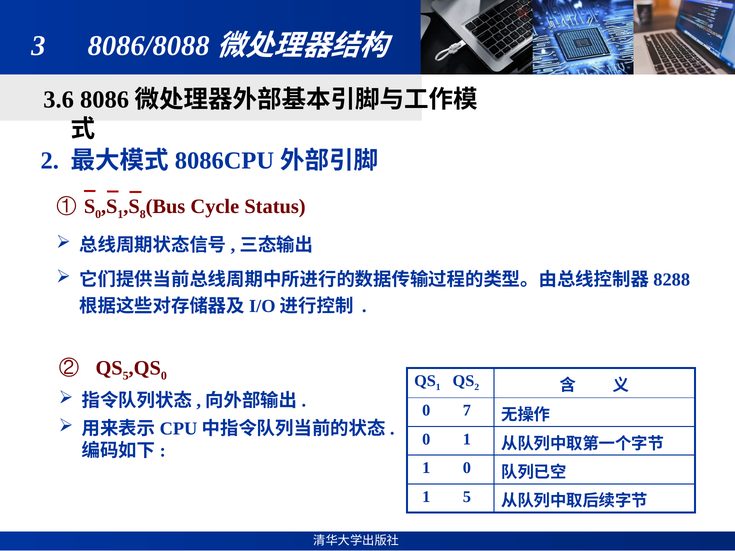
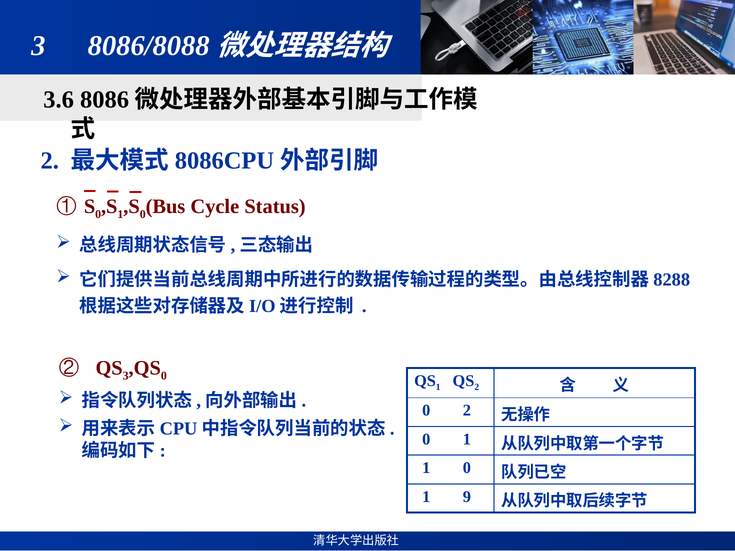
8 at (143, 215): 8 -> 0
5 at (126, 376): 5 -> 3
0 7: 7 -> 2
1 5: 5 -> 9
